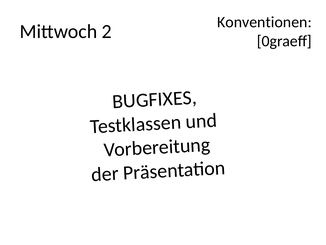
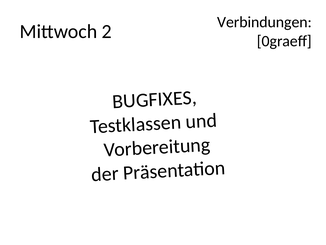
Konventionen: Konventionen -> Verbindungen
